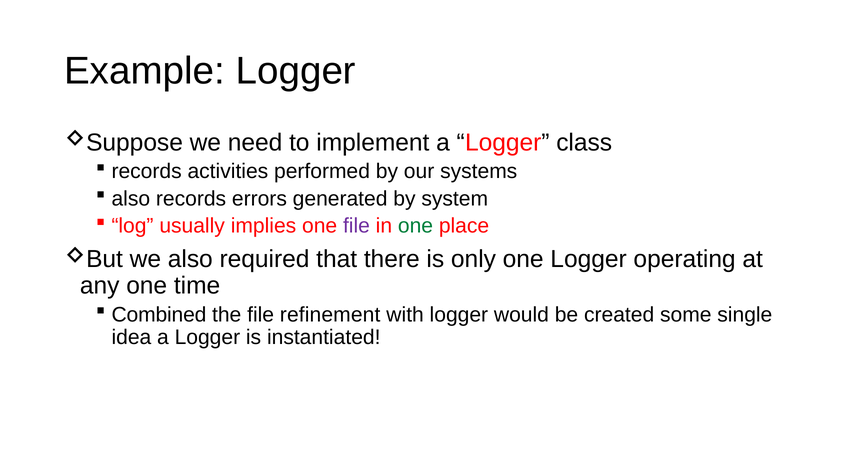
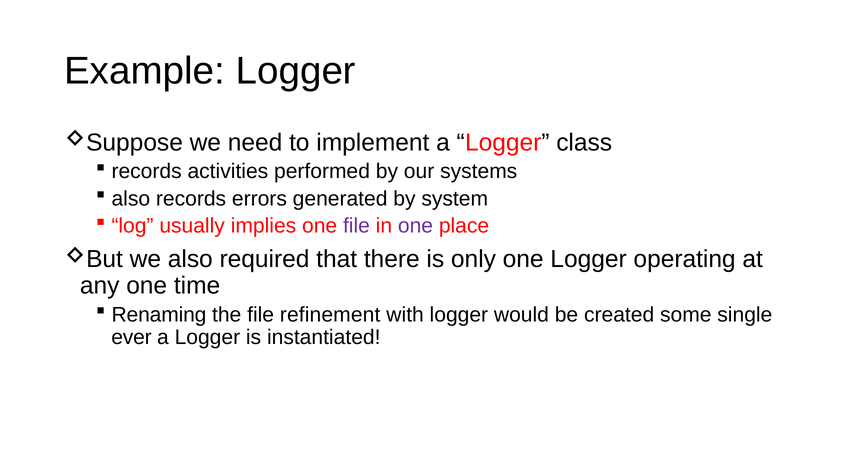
one at (415, 226) colour: green -> purple
Combined: Combined -> Renaming
idea: idea -> ever
